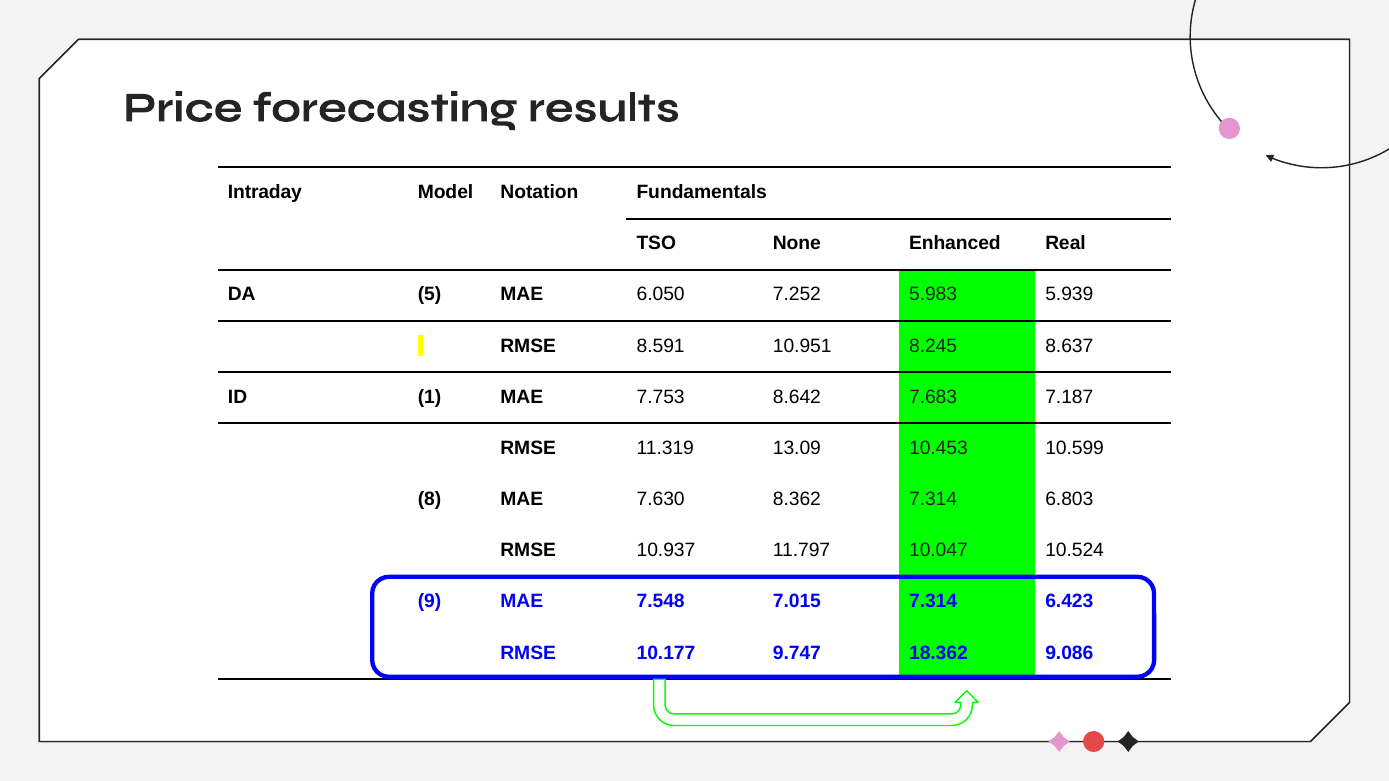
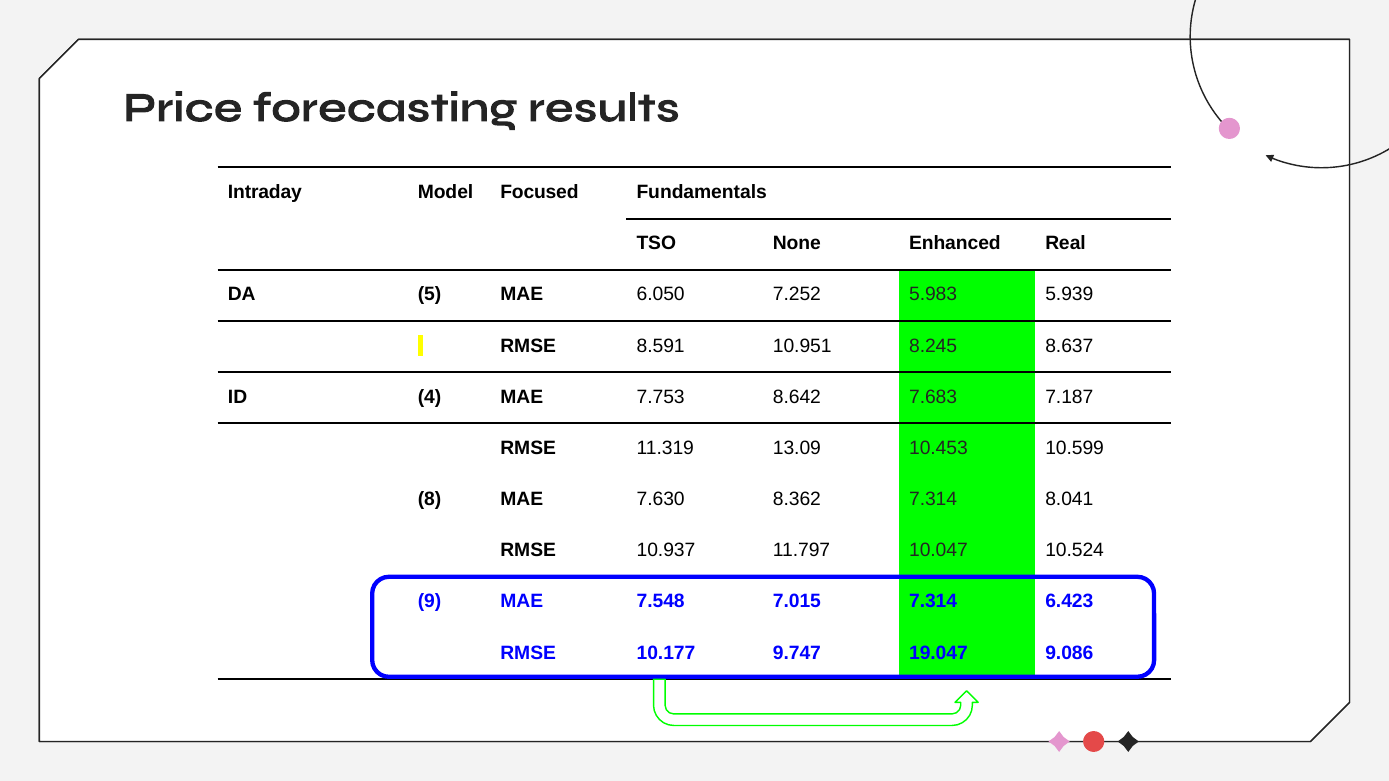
Notation: Notation -> Focused
1: 1 -> 4
6.803: 6.803 -> 8.041
18.362: 18.362 -> 19.047
